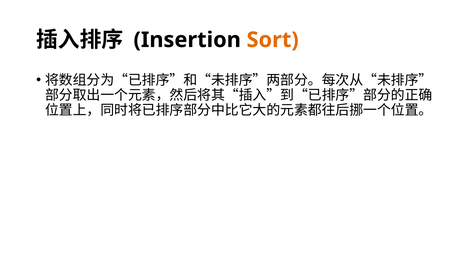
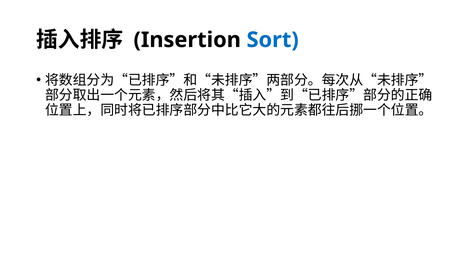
Sort colour: orange -> blue
